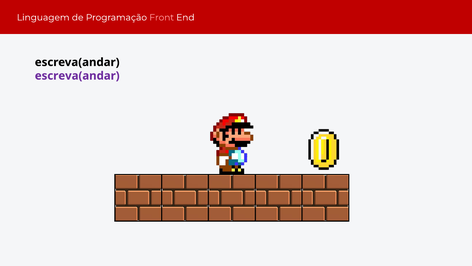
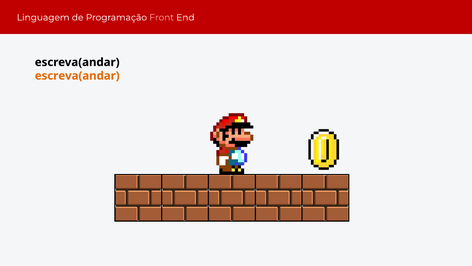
escreva(andar at (77, 76) colour: purple -> orange
